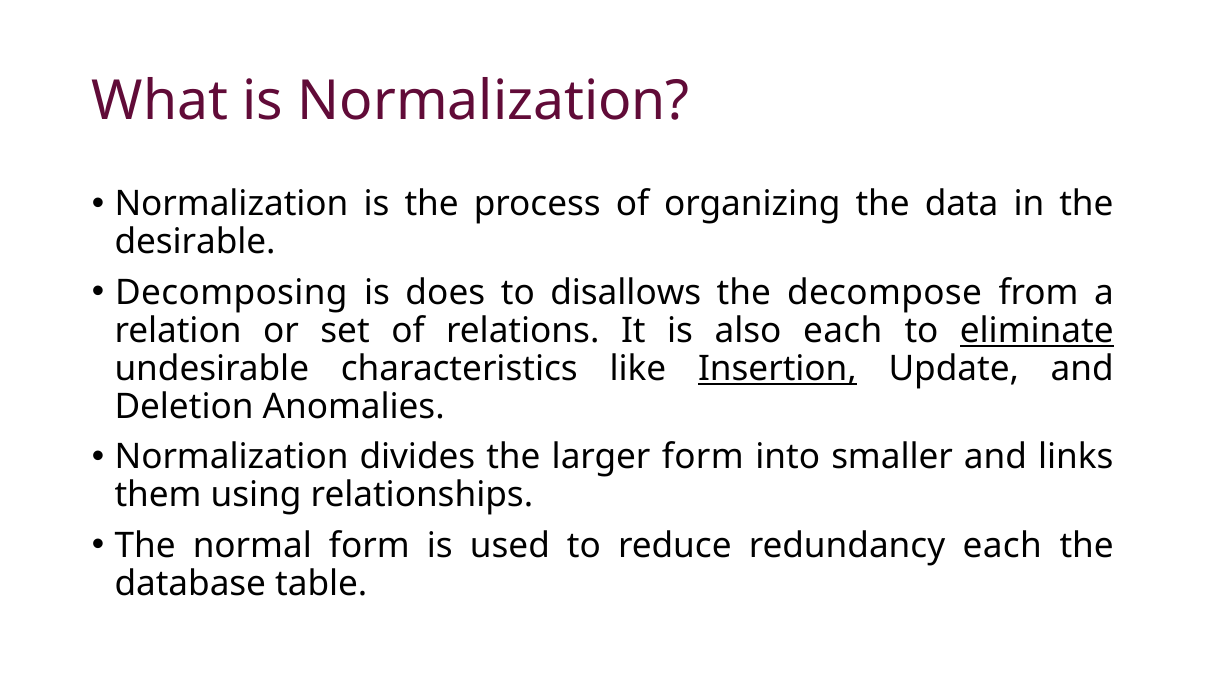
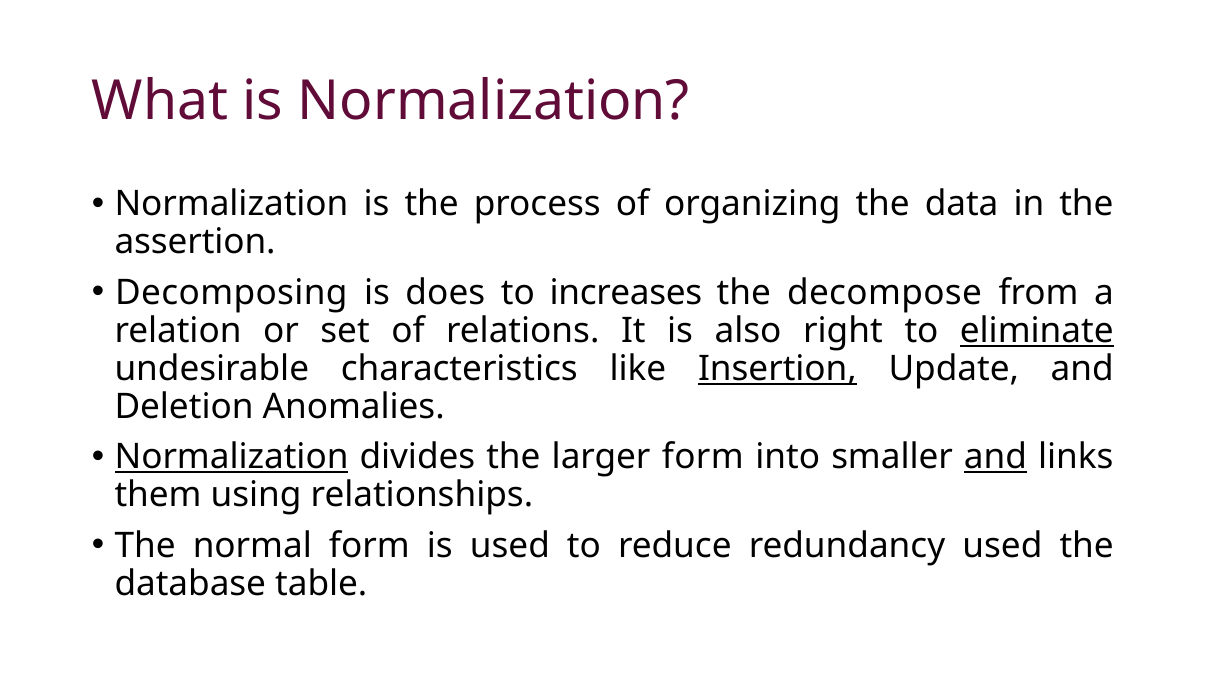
desirable: desirable -> assertion
disallows: disallows -> increases
also each: each -> right
Normalization at (232, 457) underline: none -> present
and at (996, 457) underline: none -> present
redundancy each: each -> used
